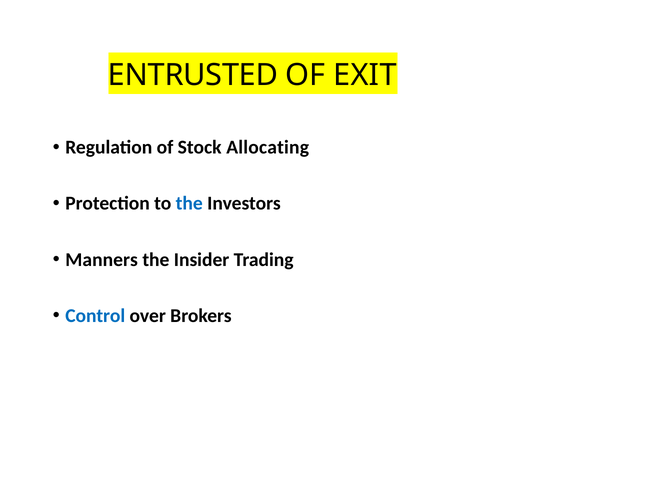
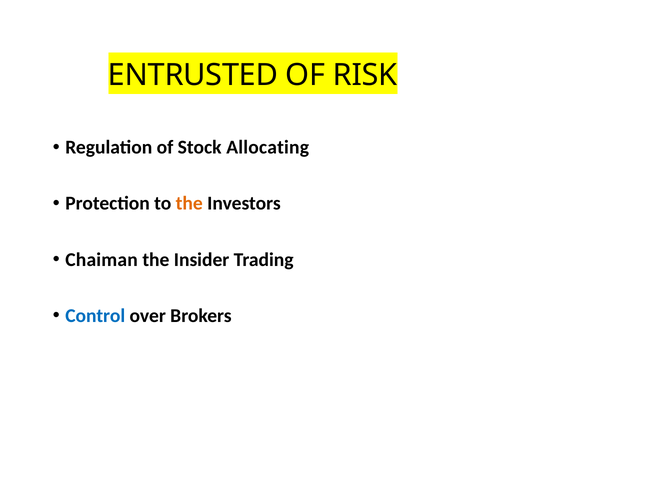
EXIT: EXIT -> RISK
the at (189, 204) colour: blue -> orange
Manners: Manners -> Chaiman
